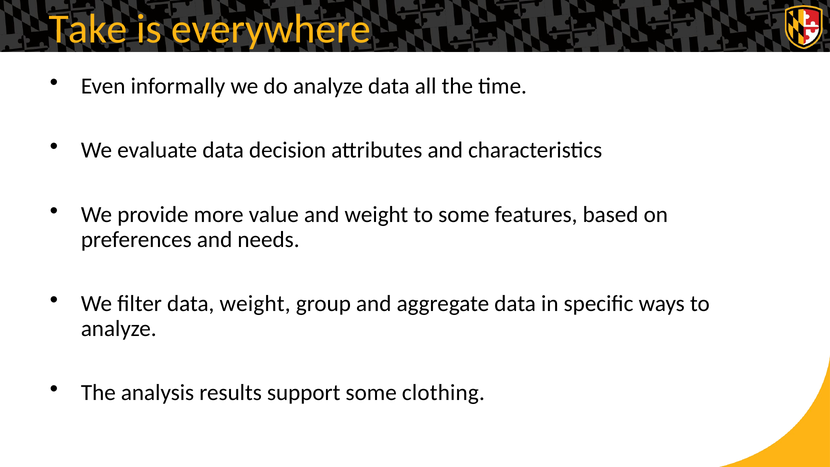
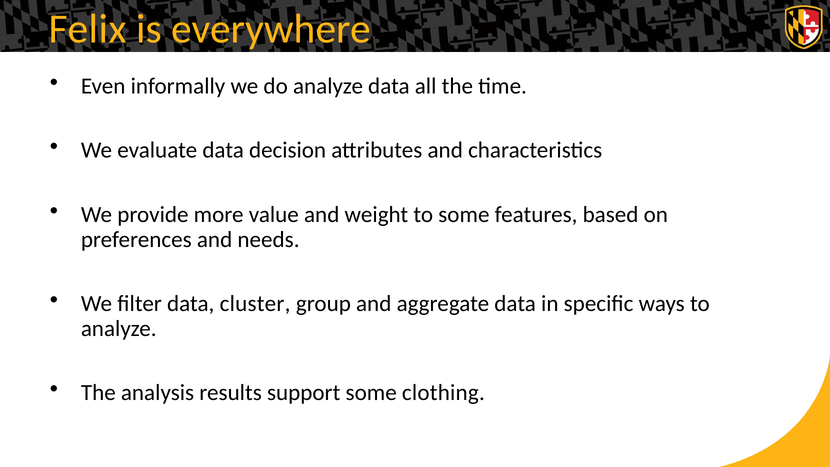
Take: Take -> Felix
data weight: weight -> cluster
